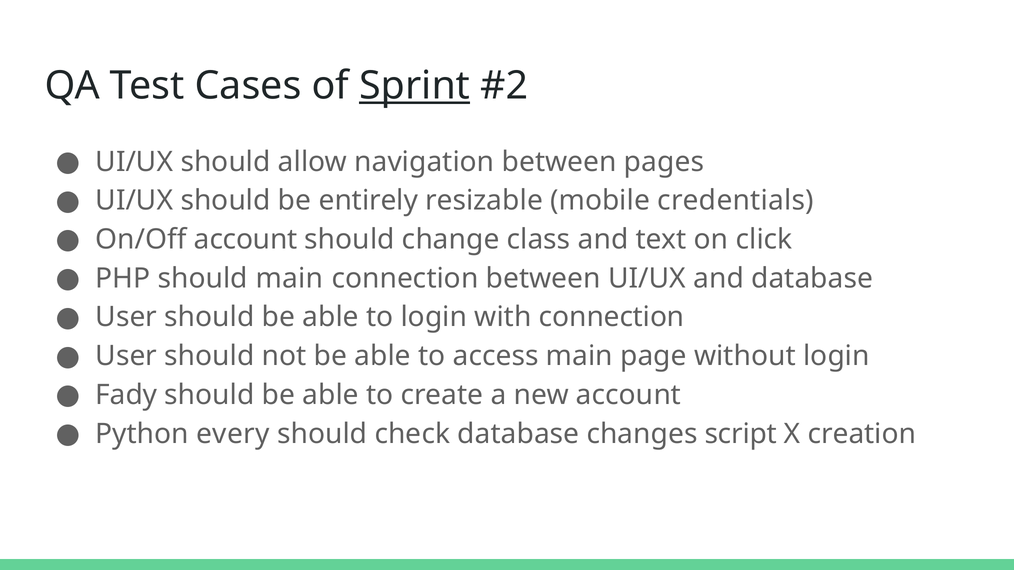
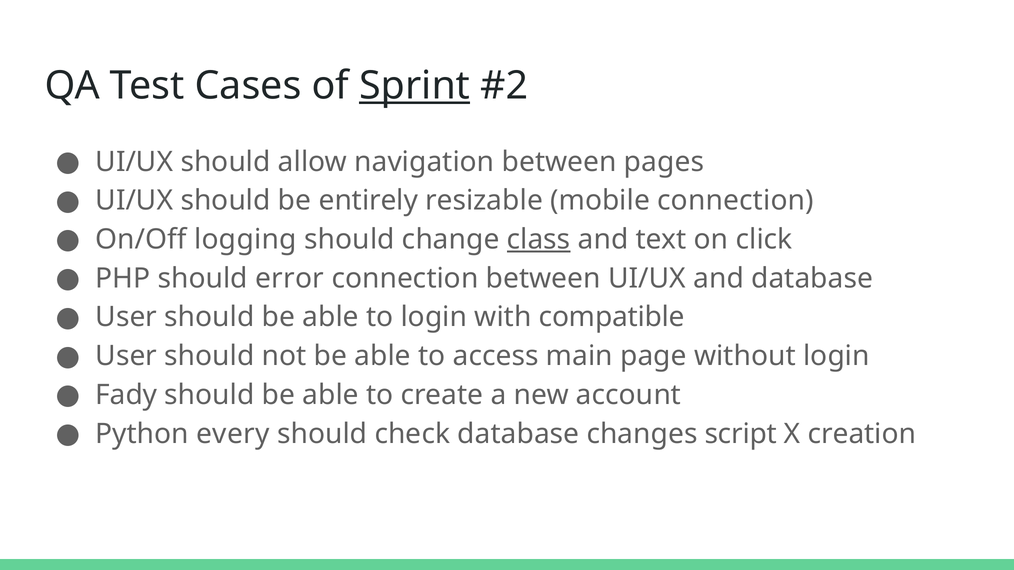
mobile credentials: credentials -> connection
On/Off account: account -> logging
class underline: none -> present
should main: main -> error
with connection: connection -> compatible
